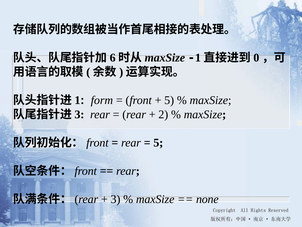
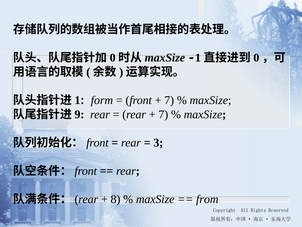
6 at (113, 58): 6 -> 0
5 at (169, 100): 5 -> 7
3 at (79, 114): 3 -> 9
2 at (163, 114): 2 -> 7
5 at (158, 142): 5 -> 3
3 at (115, 199): 3 -> 8
none: none -> from
